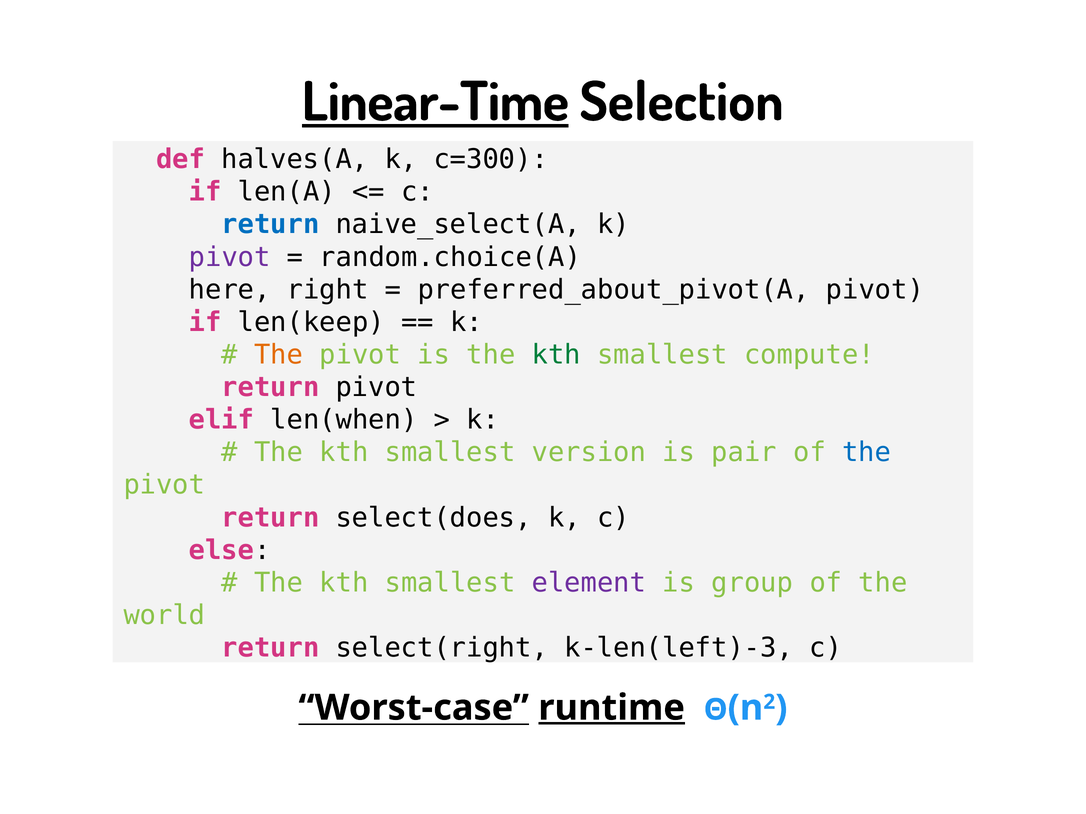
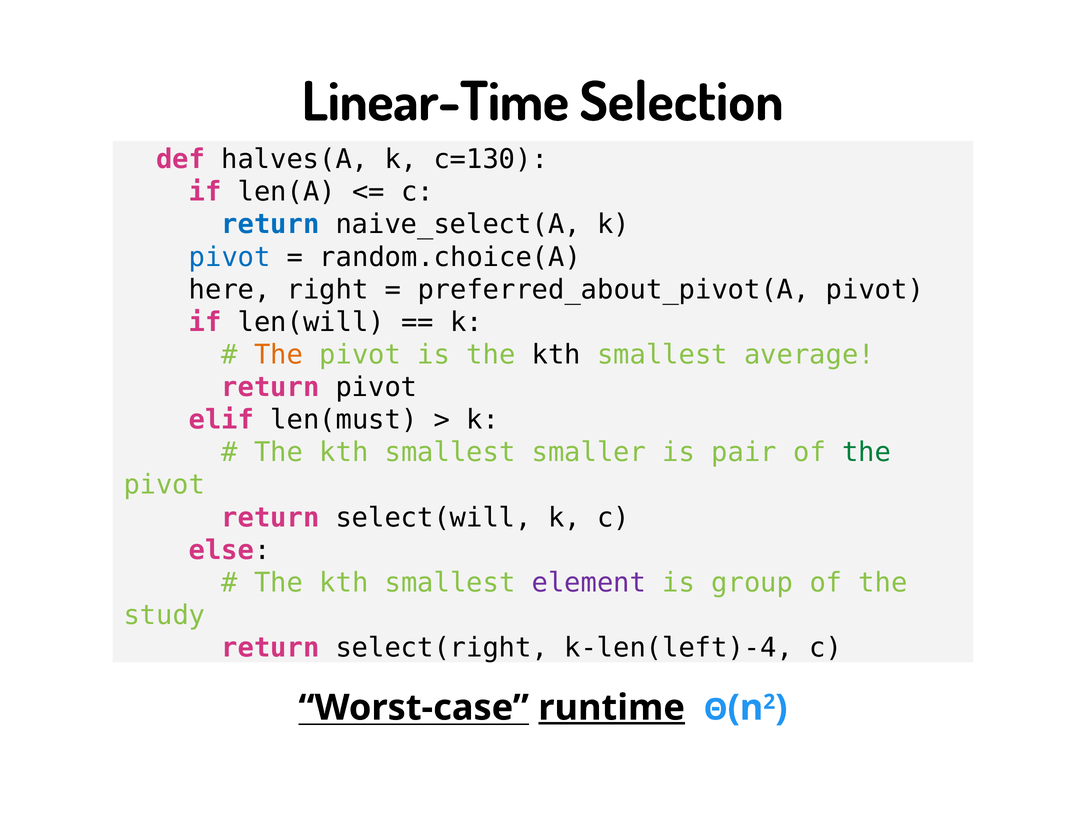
Linear-Time underline: present -> none
c=300: c=300 -> c=130
pivot at (230, 257) colour: purple -> blue
len(keep: len(keep -> len(will
kth at (556, 355) colour: green -> black
compute: compute -> average
len(when: len(when -> len(must
version: version -> smaller
the at (867, 453) colour: blue -> green
select(does: select(does -> select(will
world: world -> study
k-len(left)-3: k-len(left)-3 -> k-len(left)-4
